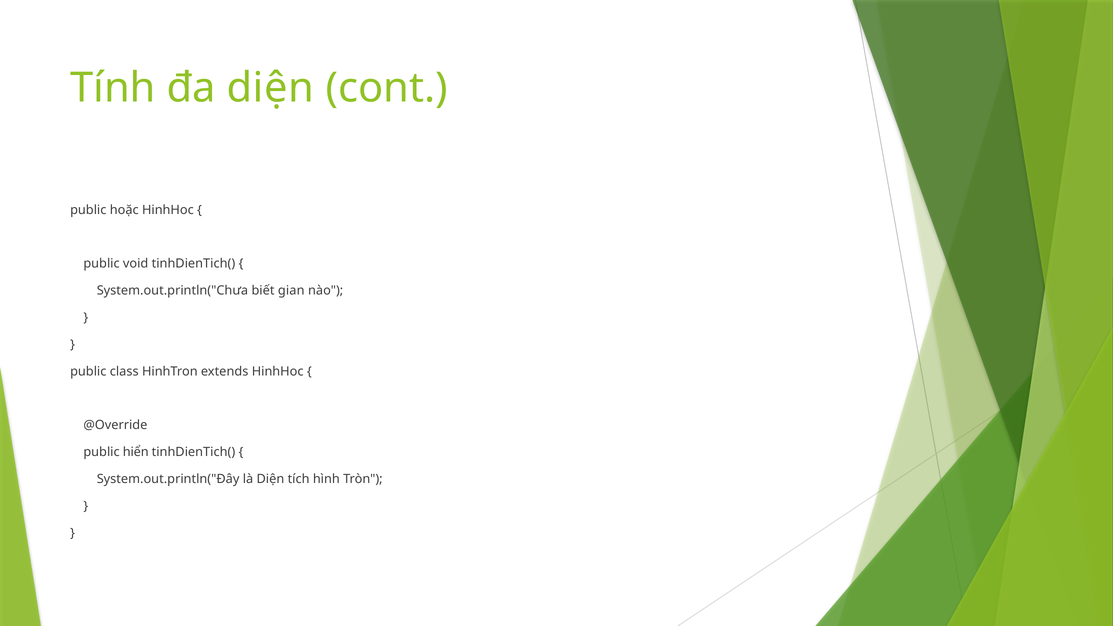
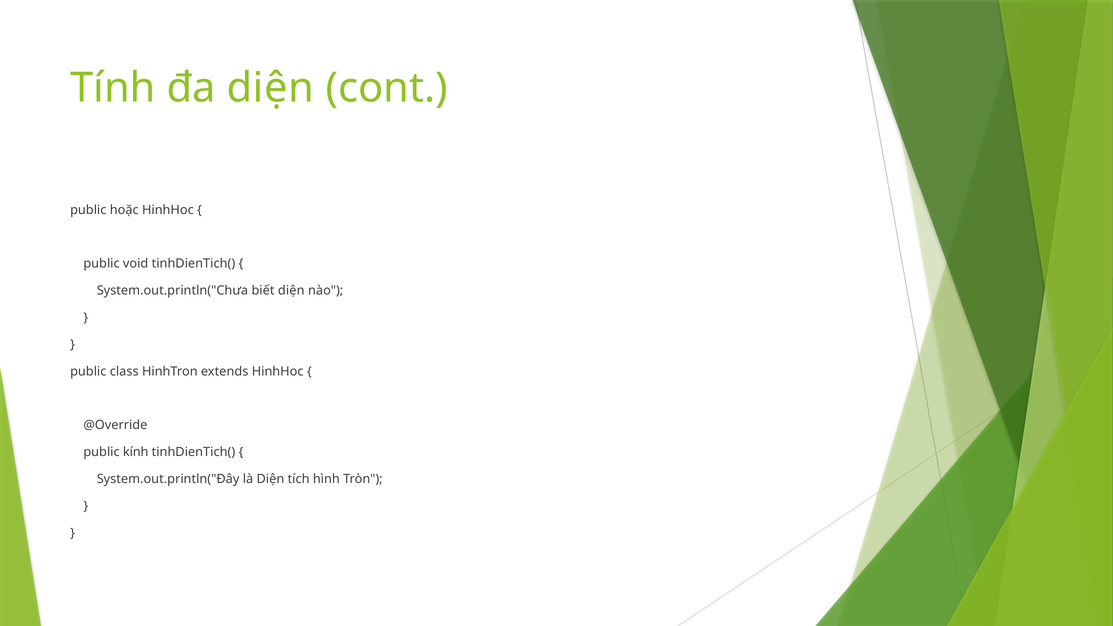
biết gian: gian -> diện
hiển: hiển -> kính
